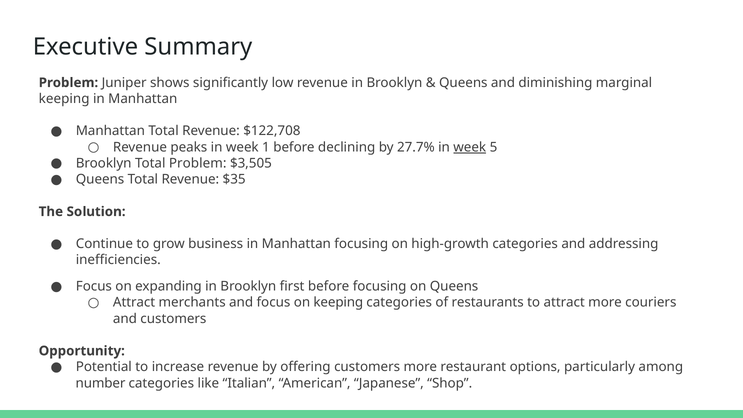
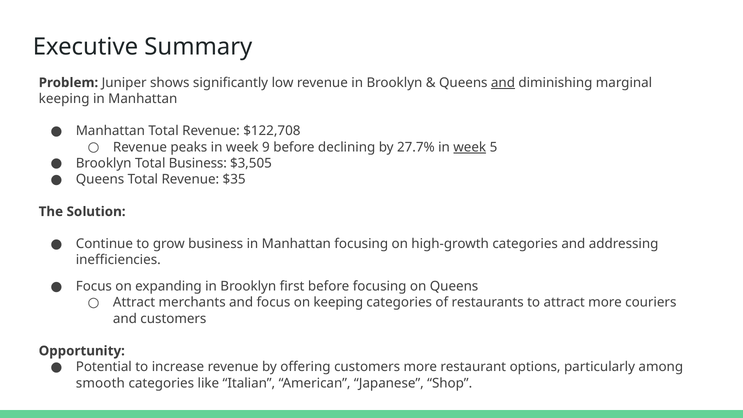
and at (503, 83) underline: none -> present
1: 1 -> 9
Total Problem: Problem -> Business
number: number -> smooth
